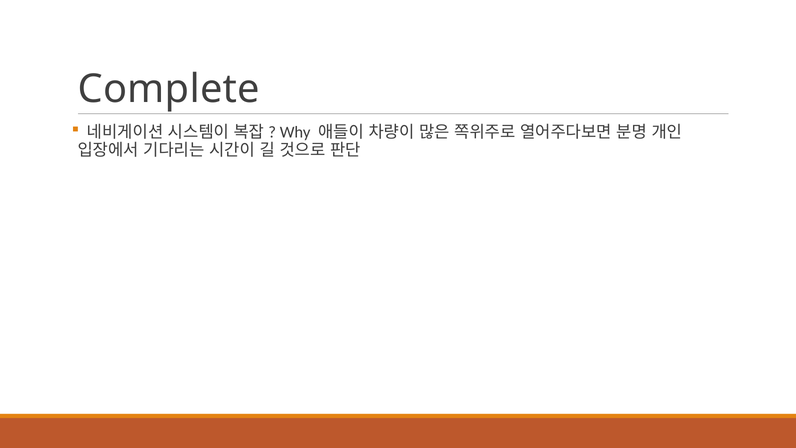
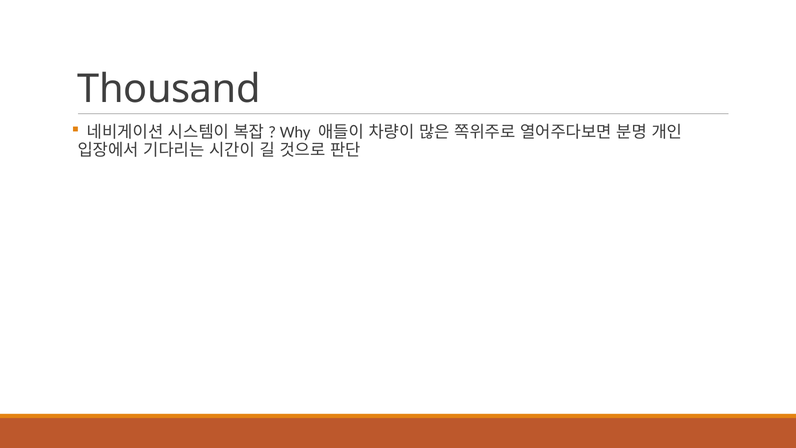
Complete: Complete -> Thousand
